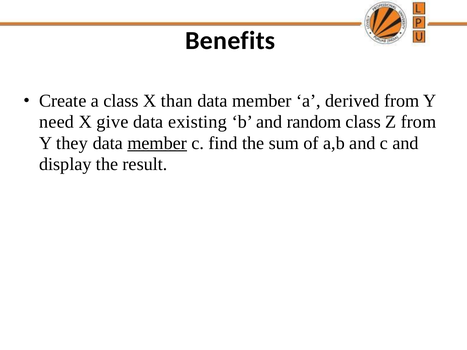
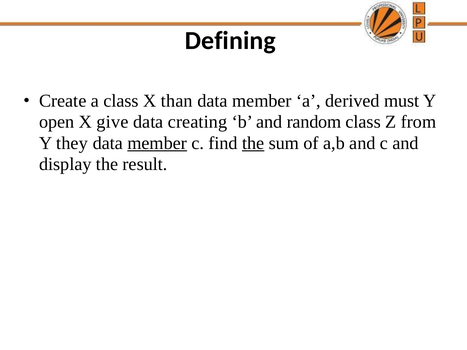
Benefits: Benefits -> Defining
derived from: from -> must
need: need -> open
existing: existing -> creating
the at (253, 143) underline: none -> present
